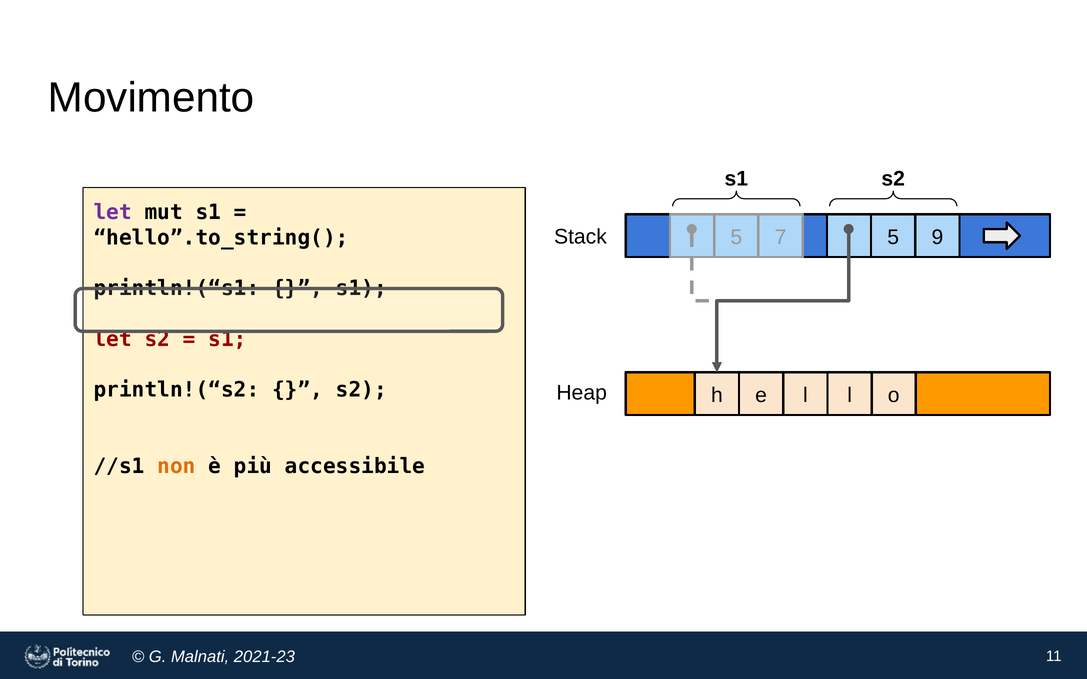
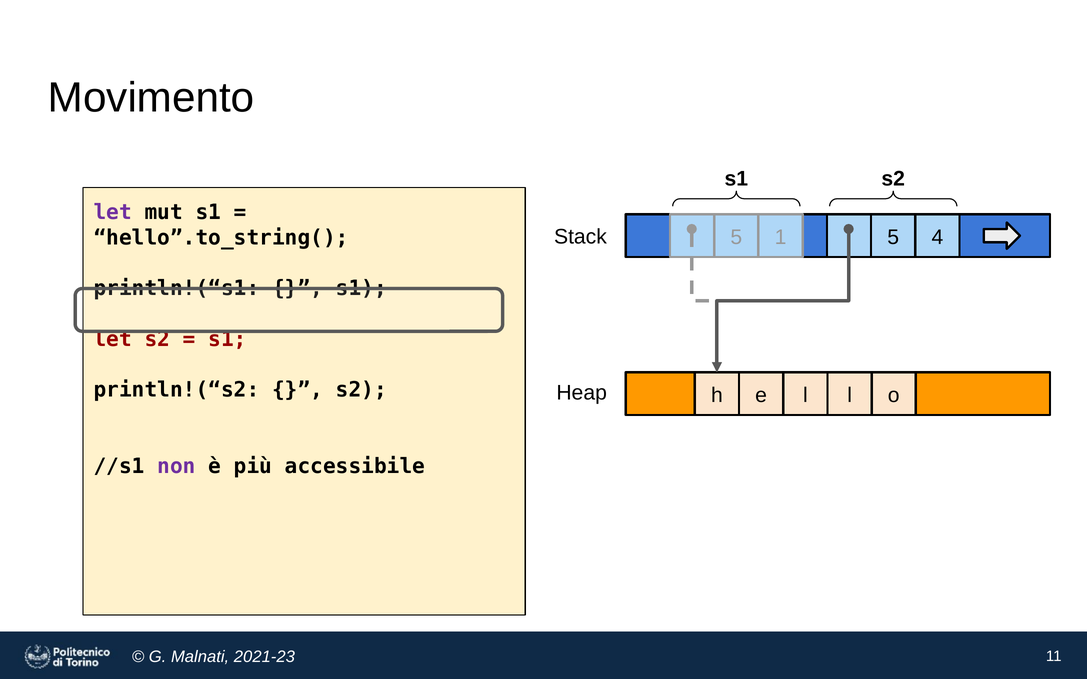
7: 7 -> 1
9: 9 -> 4
non colour: orange -> purple
